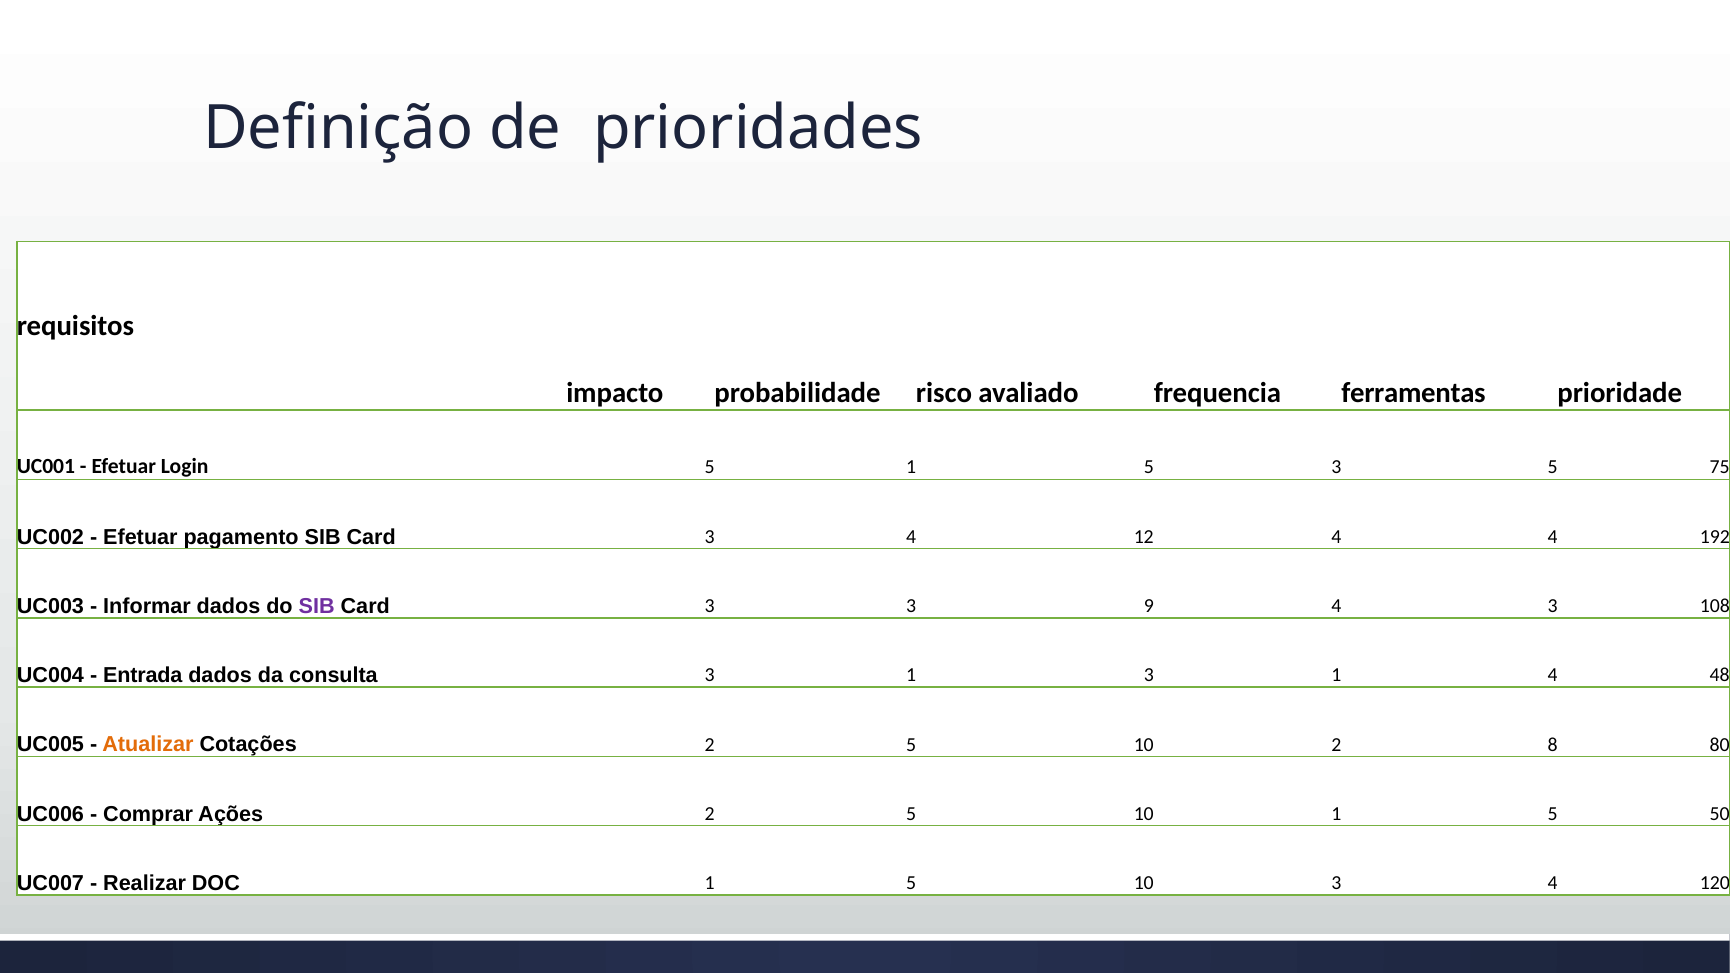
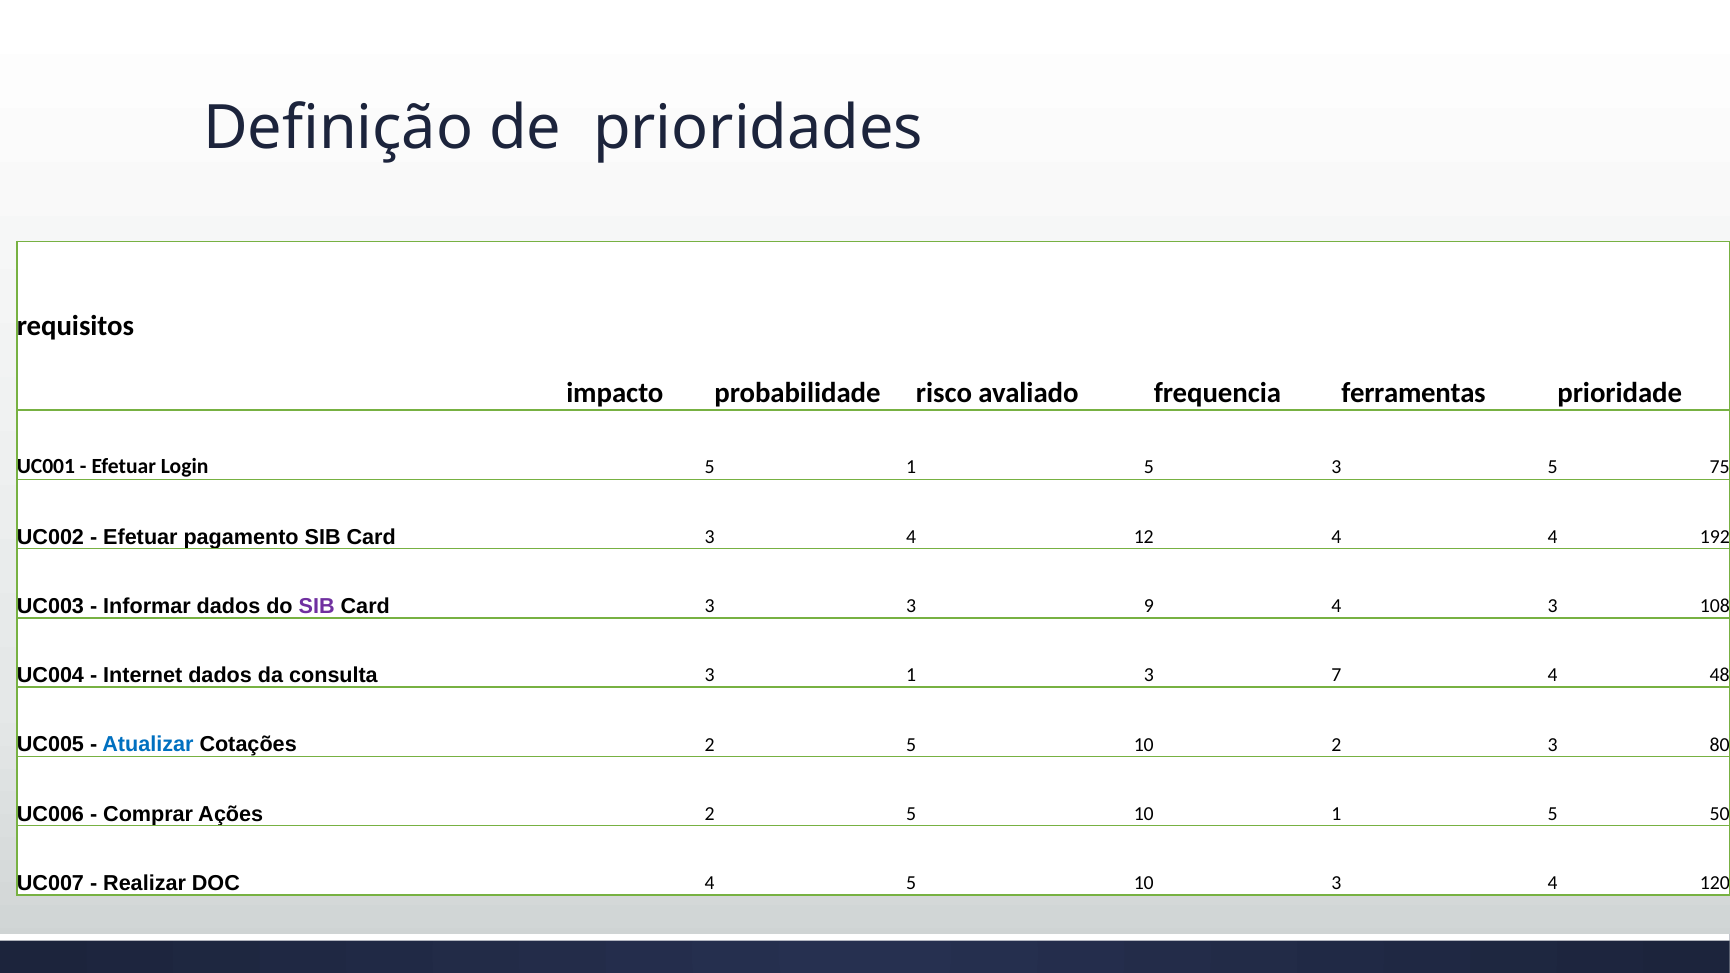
Entrada: Entrada -> Internet
1 3 1: 1 -> 7
Atualizar colour: orange -> blue
2 8: 8 -> 3
DOC 1: 1 -> 4
